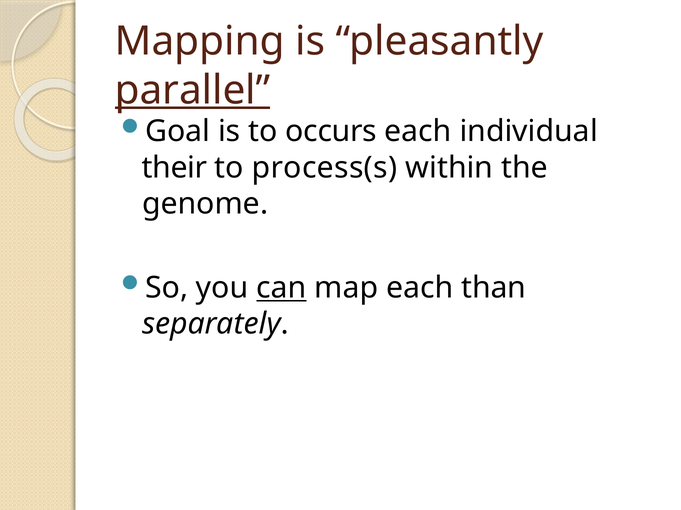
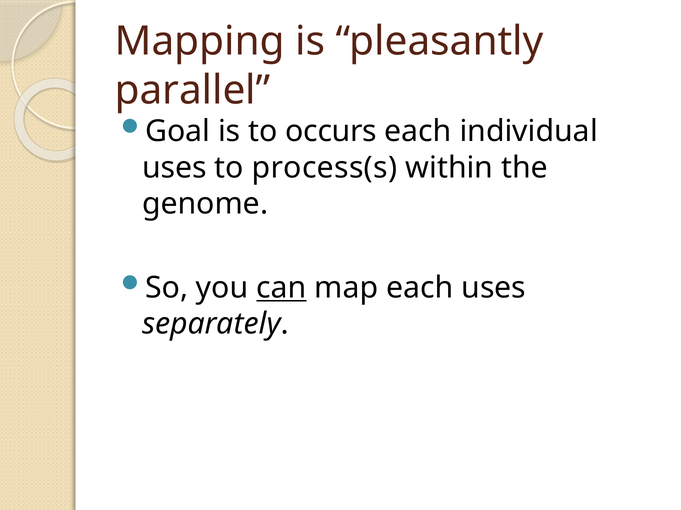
parallel underline: present -> none
their at (174, 168): their -> uses
each than: than -> uses
